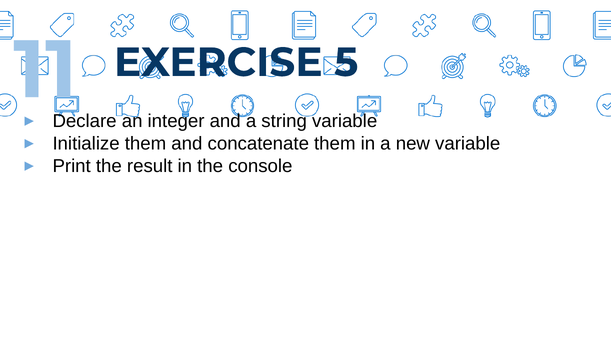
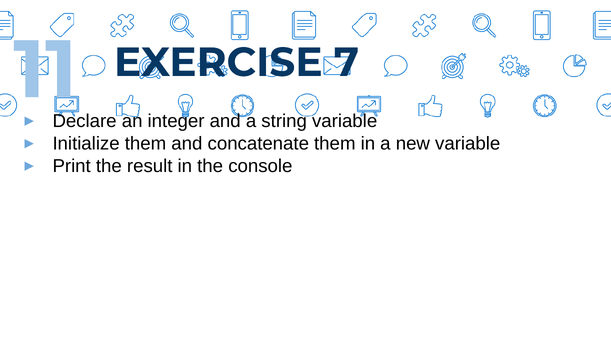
5: 5 -> 7
